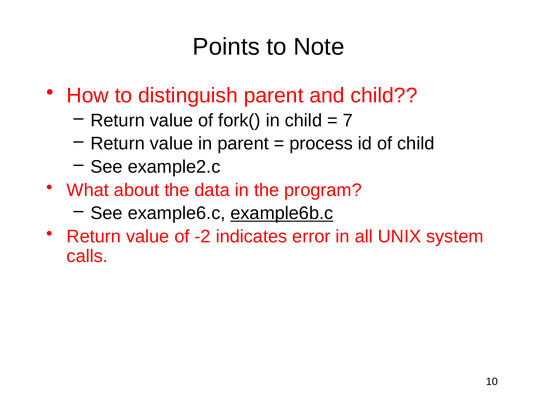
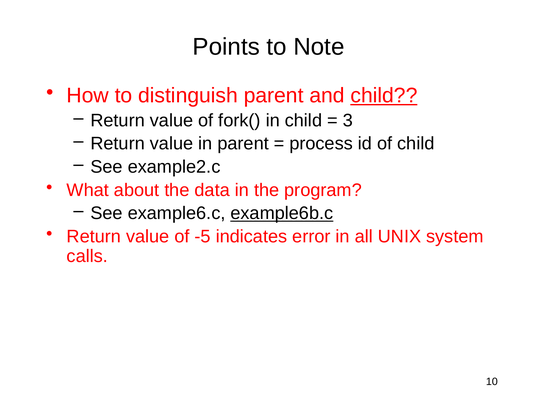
child at (384, 96) underline: none -> present
7: 7 -> 3
-2: -2 -> -5
